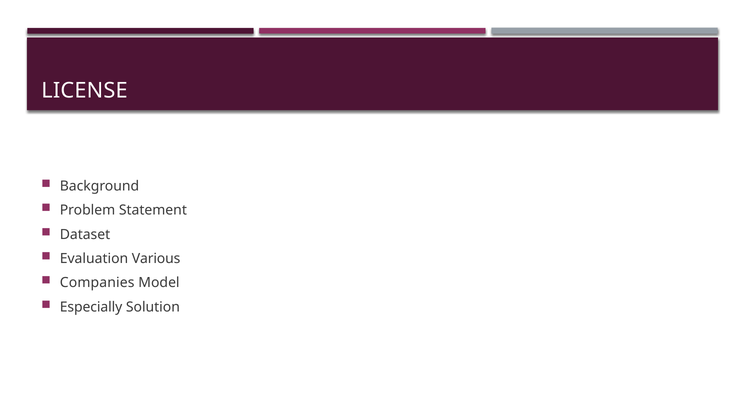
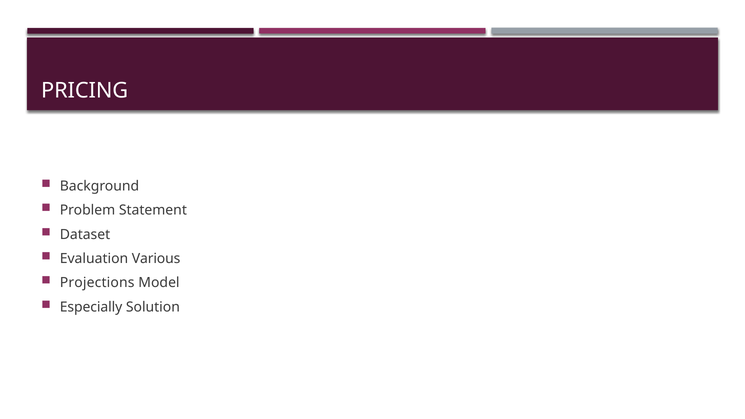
LICENSE: LICENSE -> PRICING
Companies: Companies -> Projections
